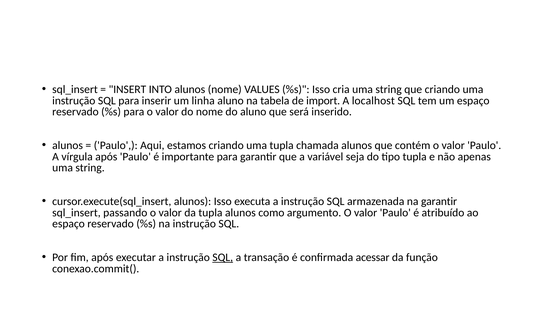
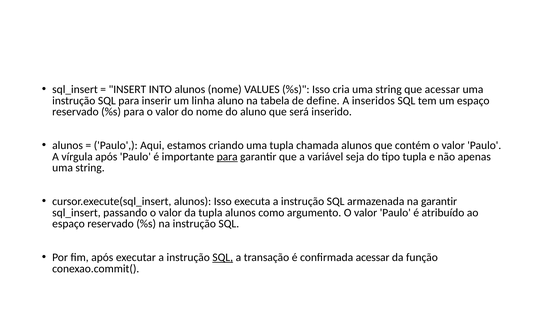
que criando: criando -> acessar
import: import -> define
localhost: localhost -> inseridos
para at (227, 157) underline: none -> present
